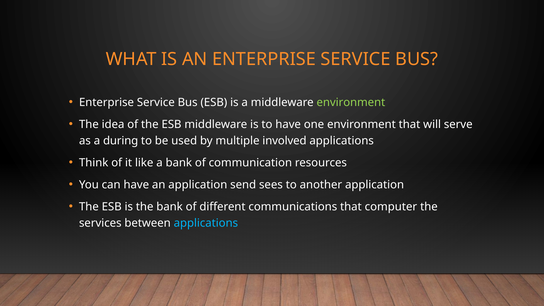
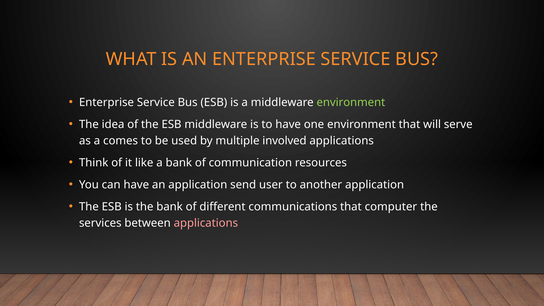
during: during -> comes
sees: sees -> user
applications at (206, 223) colour: light blue -> pink
